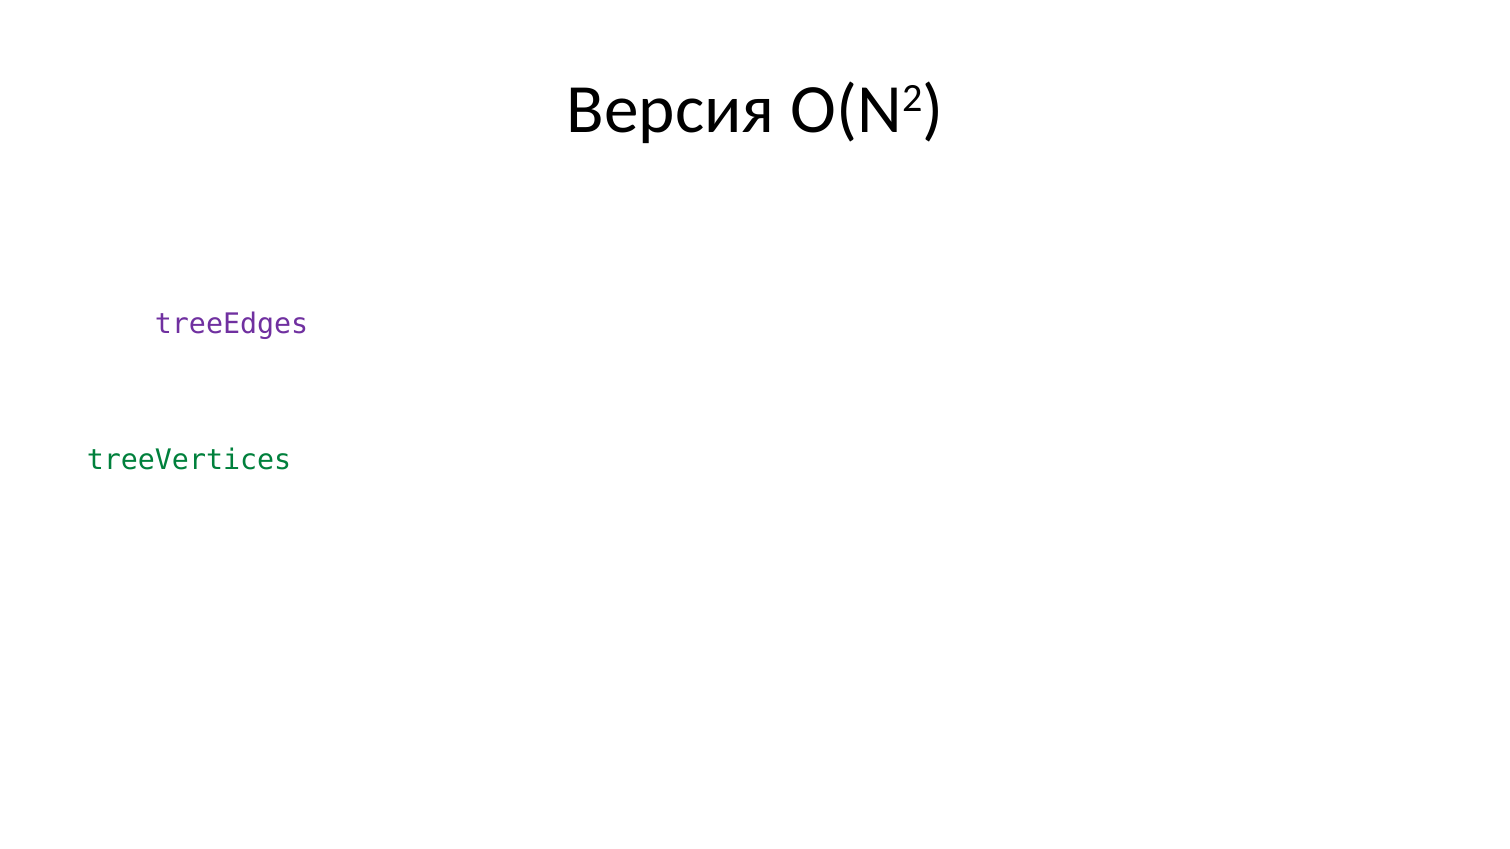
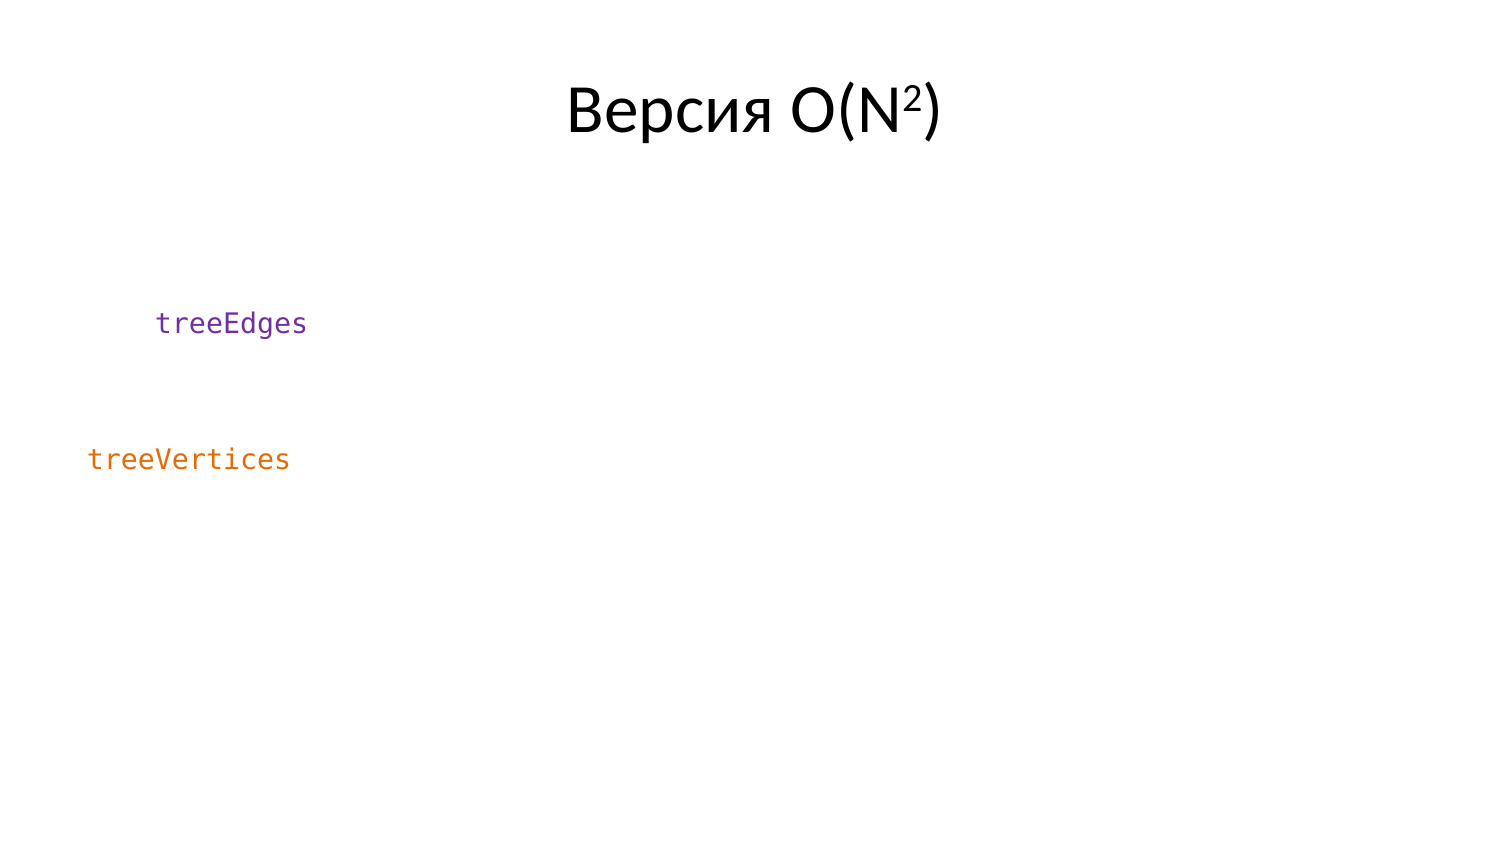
treeVertices at (189, 461) colour: green -> orange
